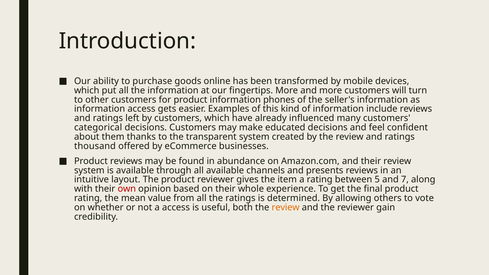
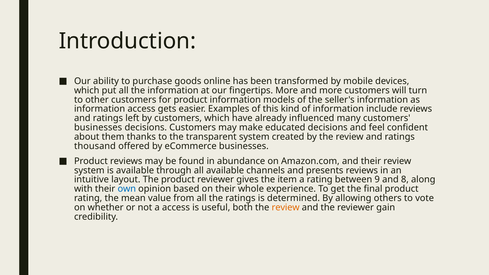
phones: phones -> models
categorical at (98, 128): categorical -> businesses
5: 5 -> 9
7: 7 -> 8
own colour: red -> blue
